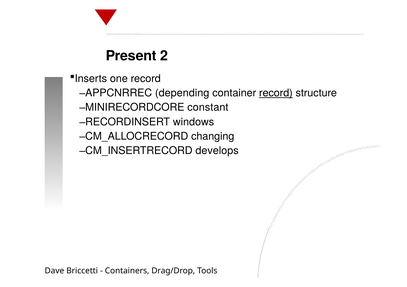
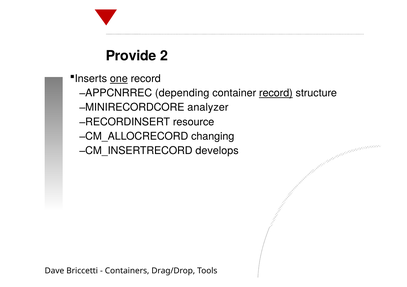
Present: Present -> Provide
one underline: none -> present
constant: constant -> analyzer
windows: windows -> resource
